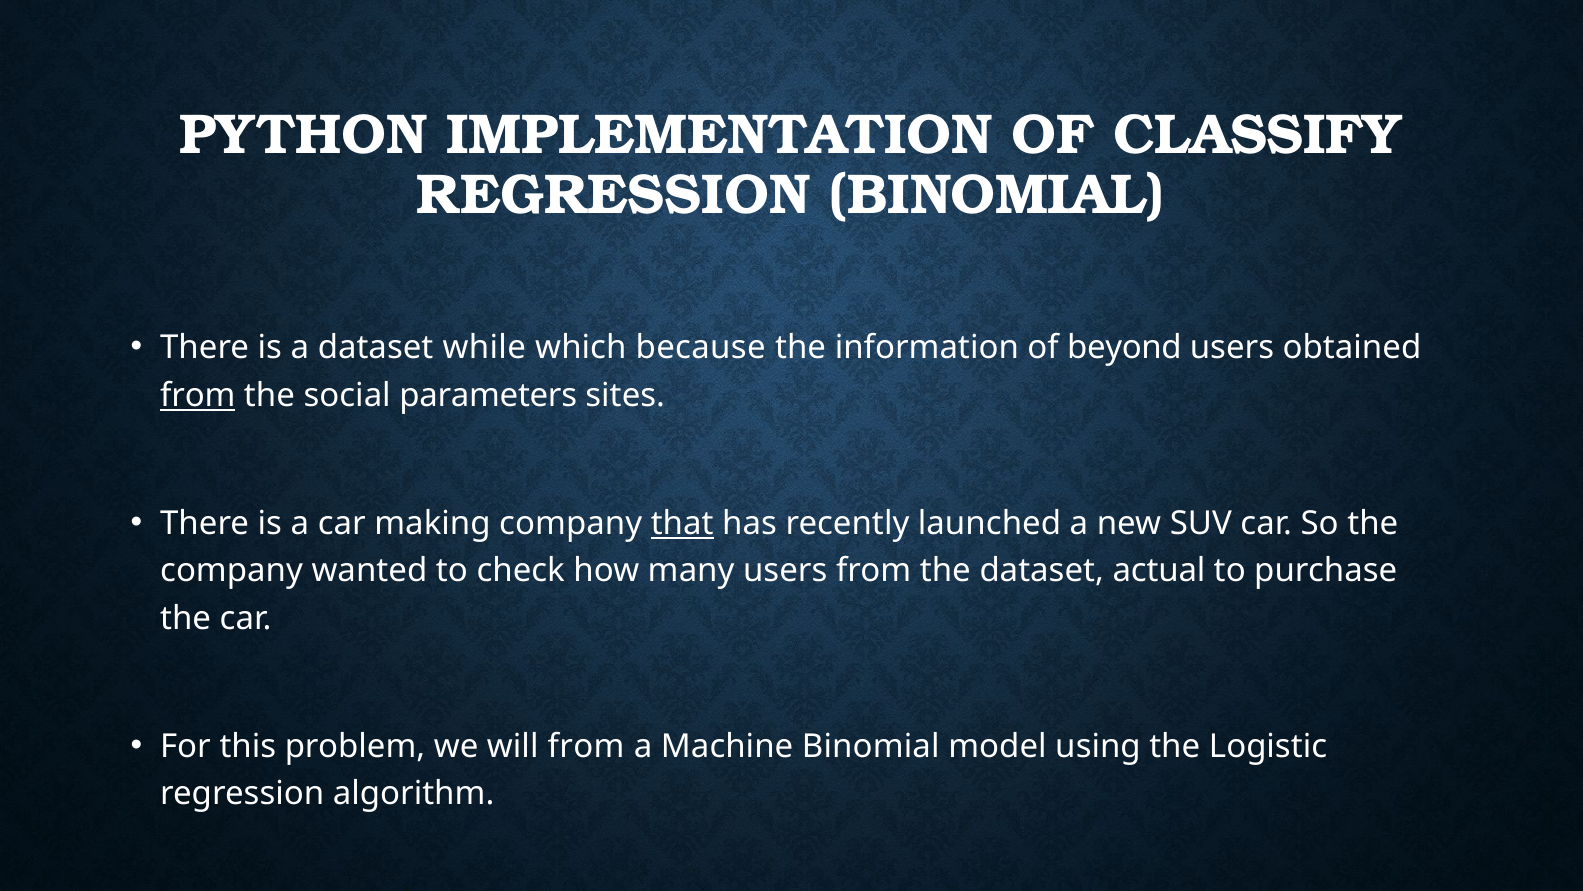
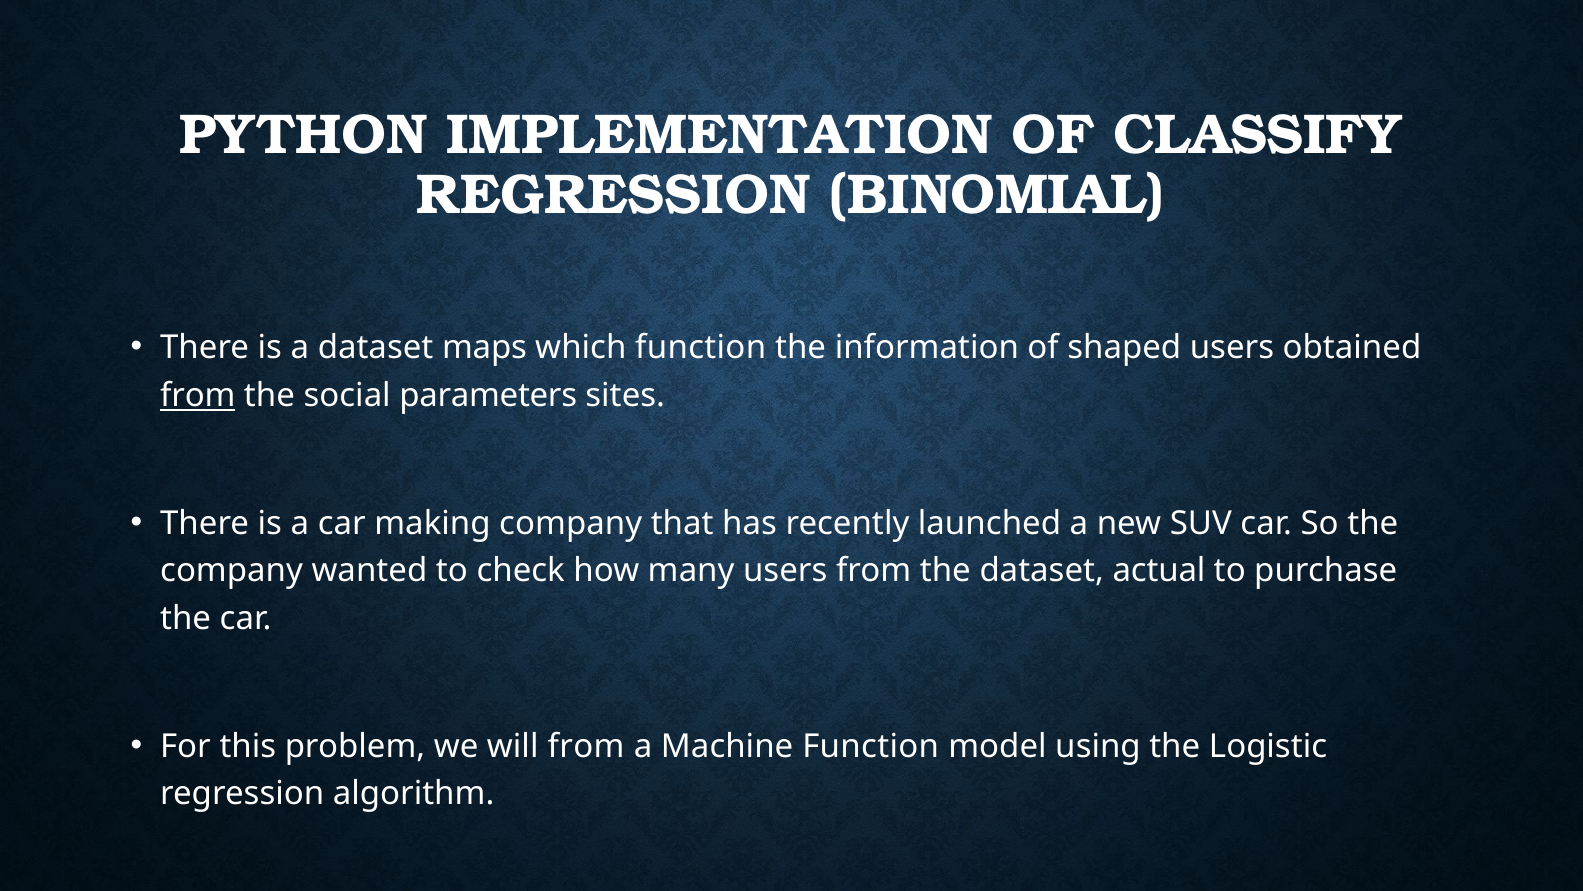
while: while -> maps
which because: because -> function
beyond: beyond -> shaped
that underline: present -> none
Machine Binomial: Binomial -> Function
